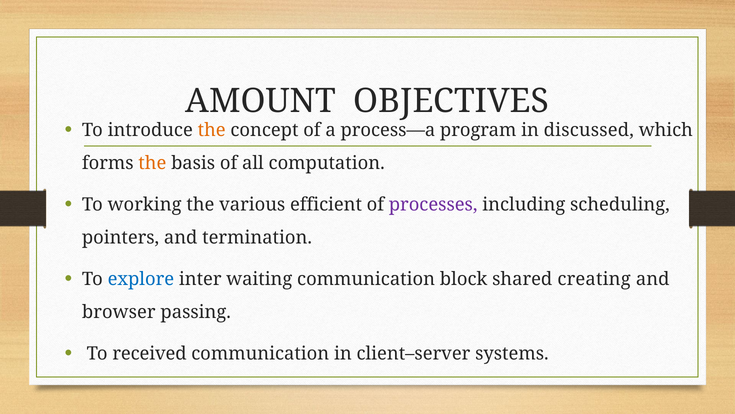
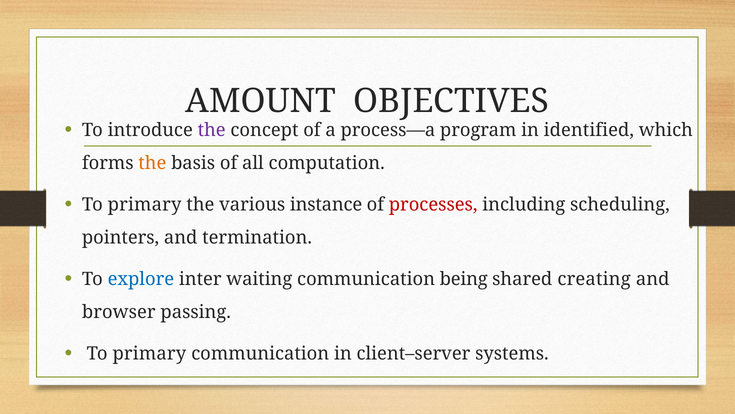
the at (212, 130) colour: orange -> purple
discussed: discussed -> identified
working at (145, 204): working -> primary
efficient: efficient -> instance
processes colour: purple -> red
block: block -> being
received at (150, 353): received -> primary
